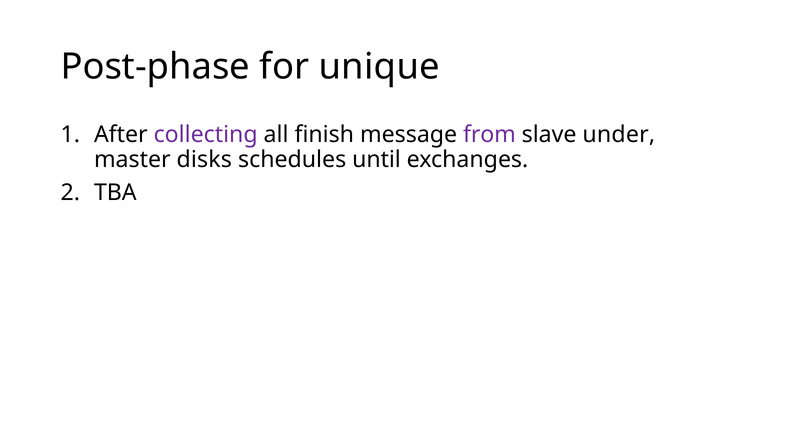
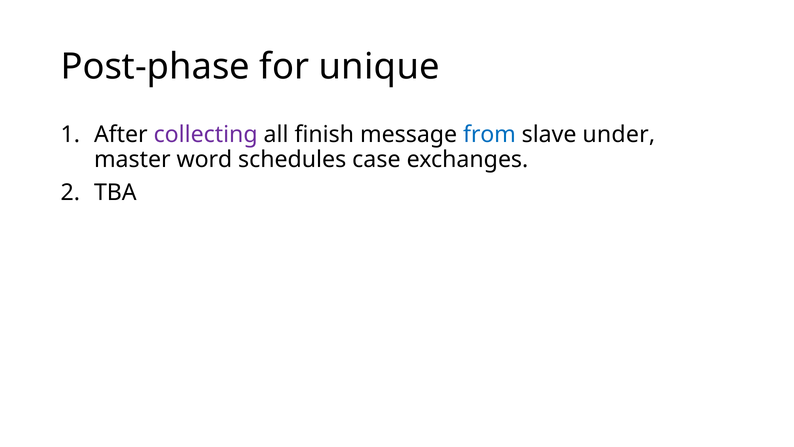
from colour: purple -> blue
disks: disks -> word
until: until -> case
